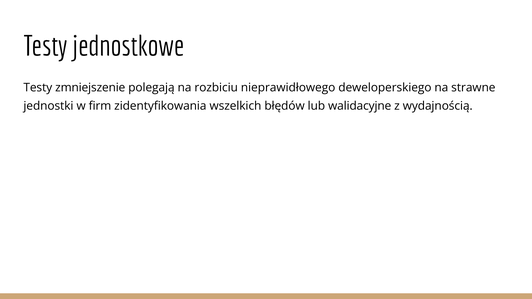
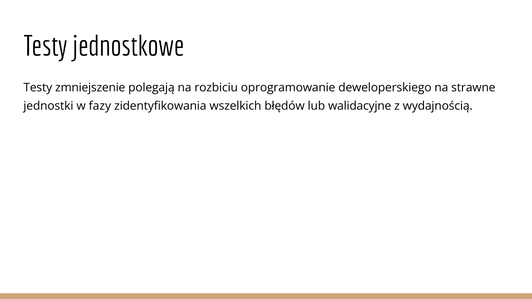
nieprawidłowego: nieprawidłowego -> oprogramowanie
firm: firm -> fazy
